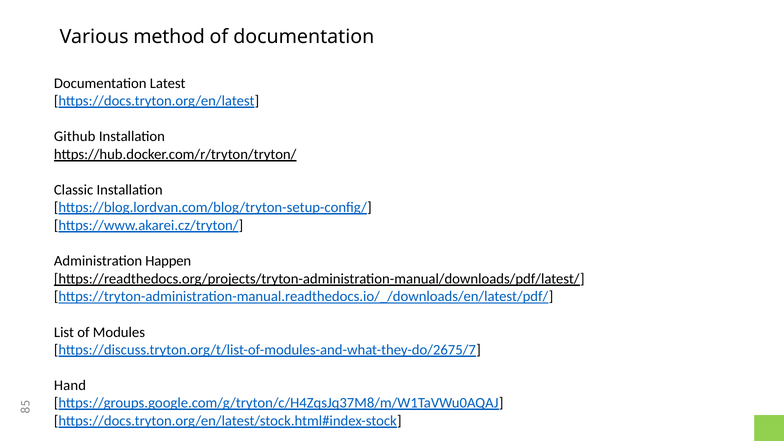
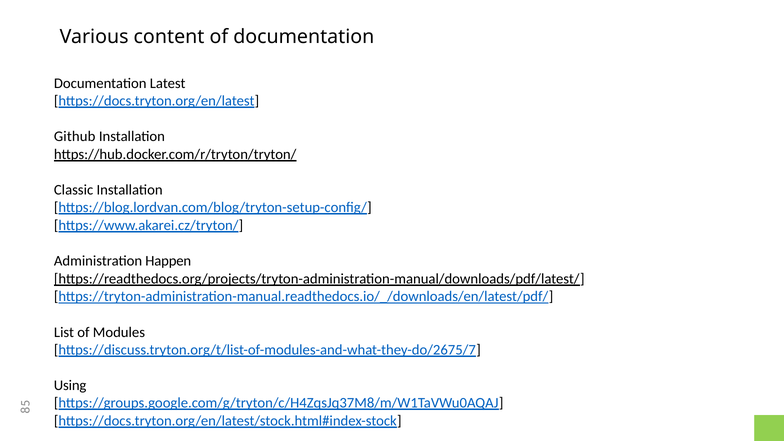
method: method -> content
Hand: Hand -> Using
